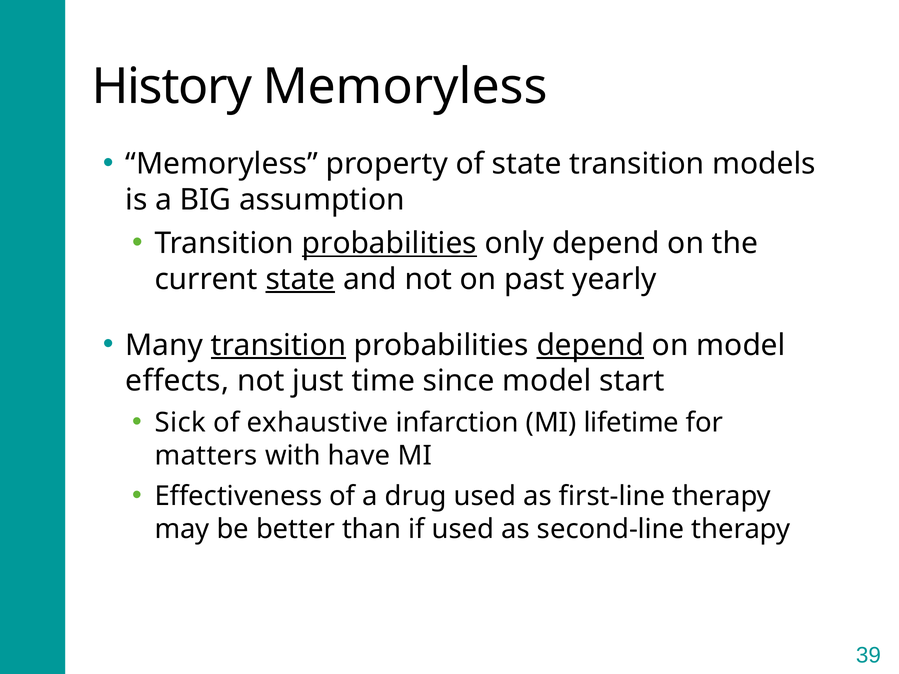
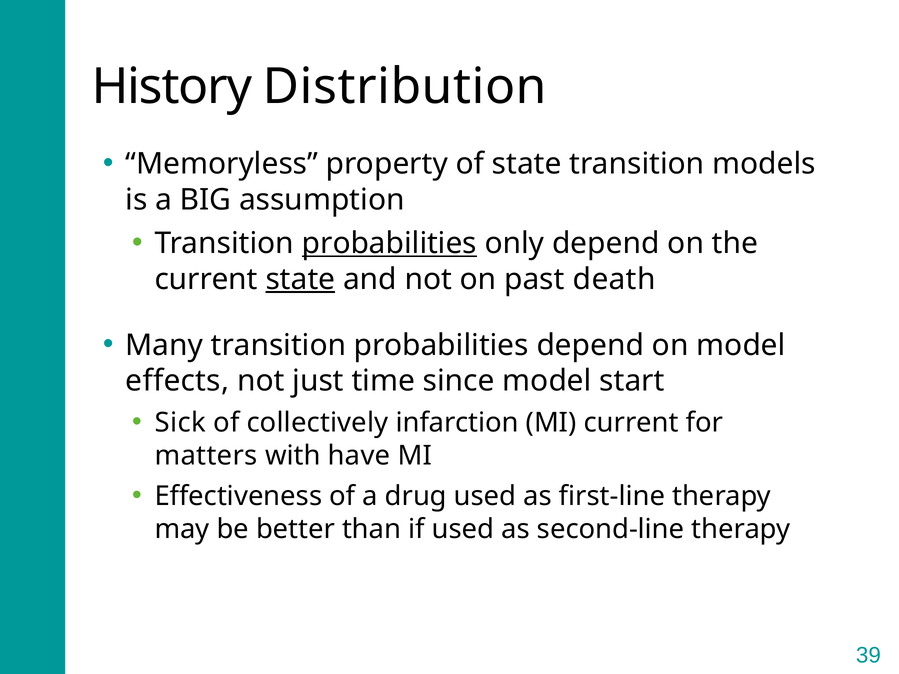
History Memoryless: Memoryless -> Distribution
yearly: yearly -> death
transition at (279, 345) underline: present -> none
depend at (590, 345) underline: present -> none
exhaustive: exhaustive -> collectively
MI lifetime: lifetime -> current
